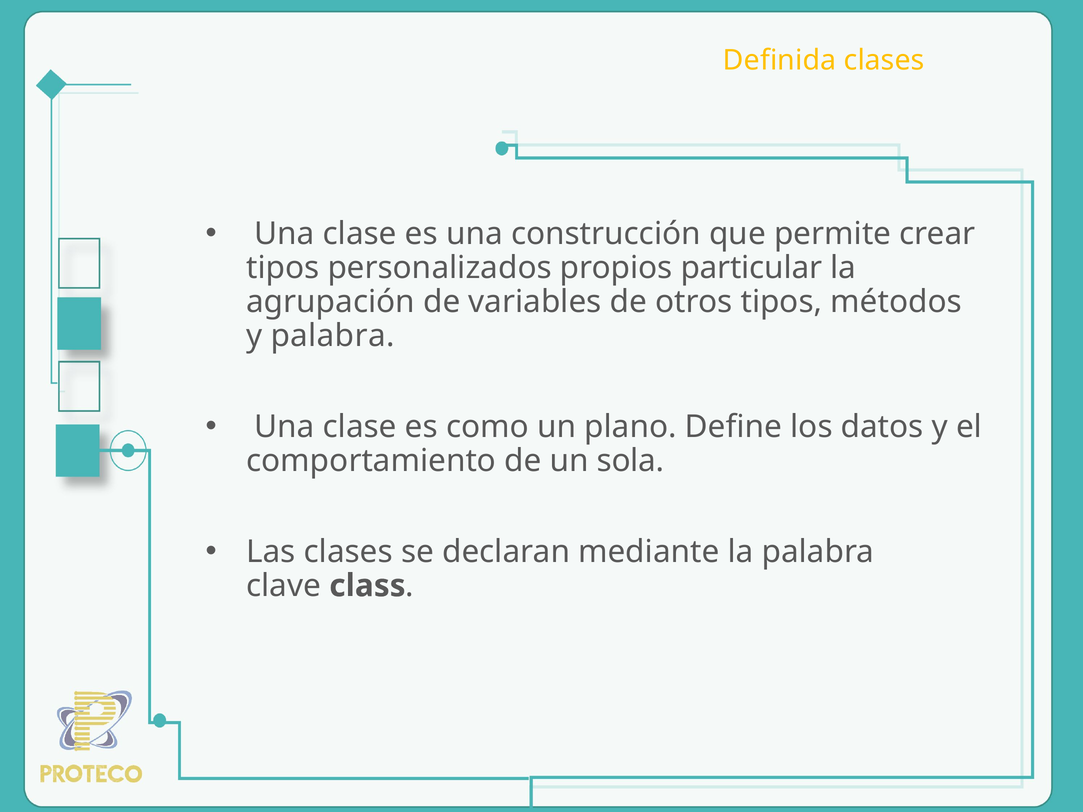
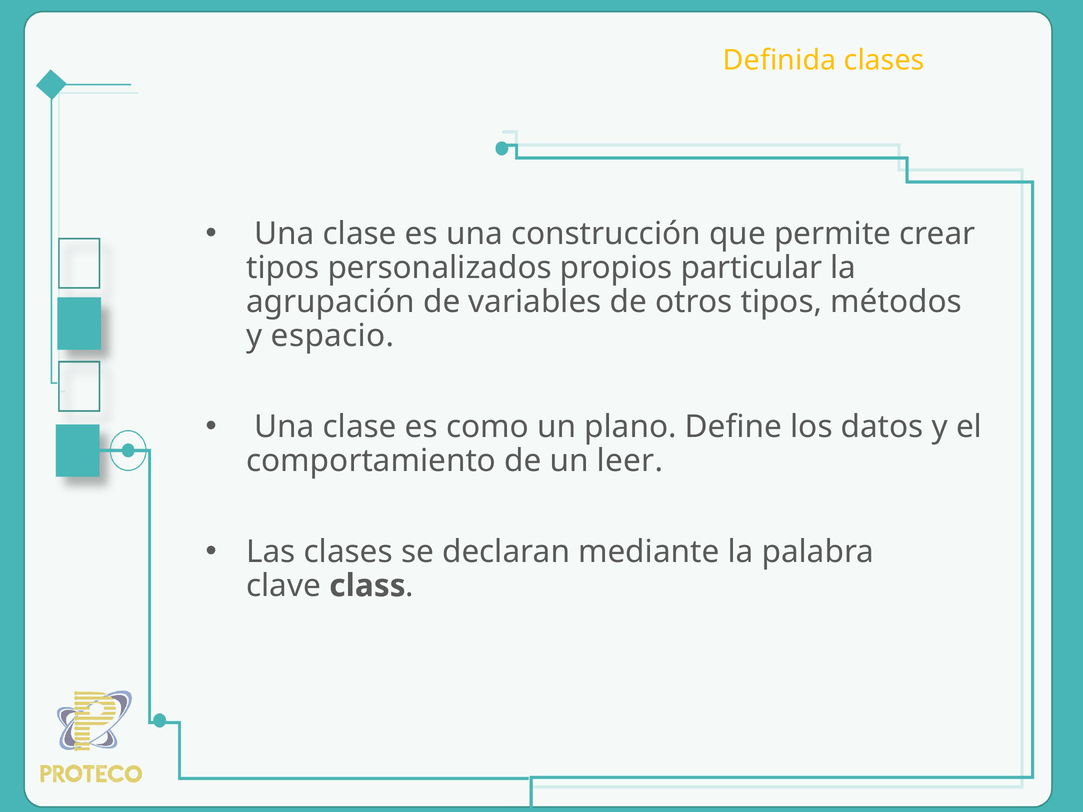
y palabra: palabra -> espacio
sola: sola -> leer
